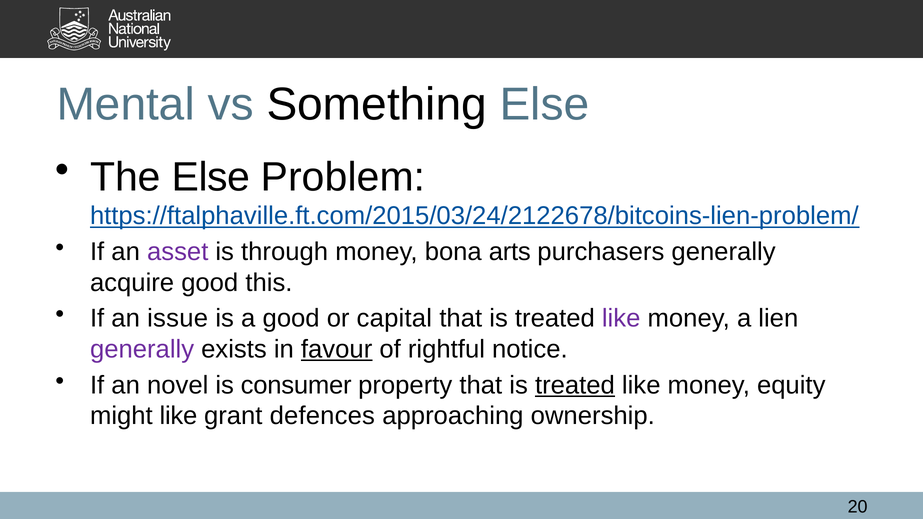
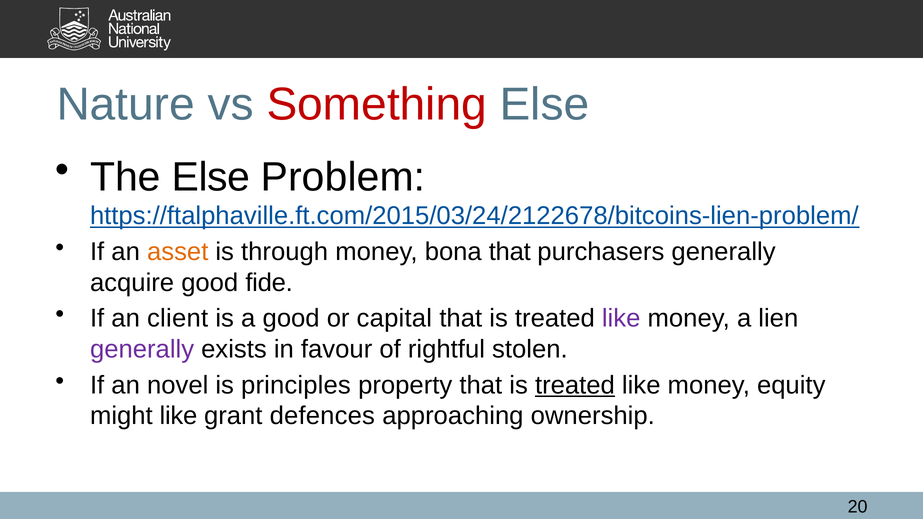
Mental: Mental -> Nature
Something colour: black -> red
asset colour: purple -> orange
bona arts: arts -> that
this: this -> fide
issue: issue -> client
favour underline: present -> none
notice: notice -> stolen
consumer: consumer -> principles
